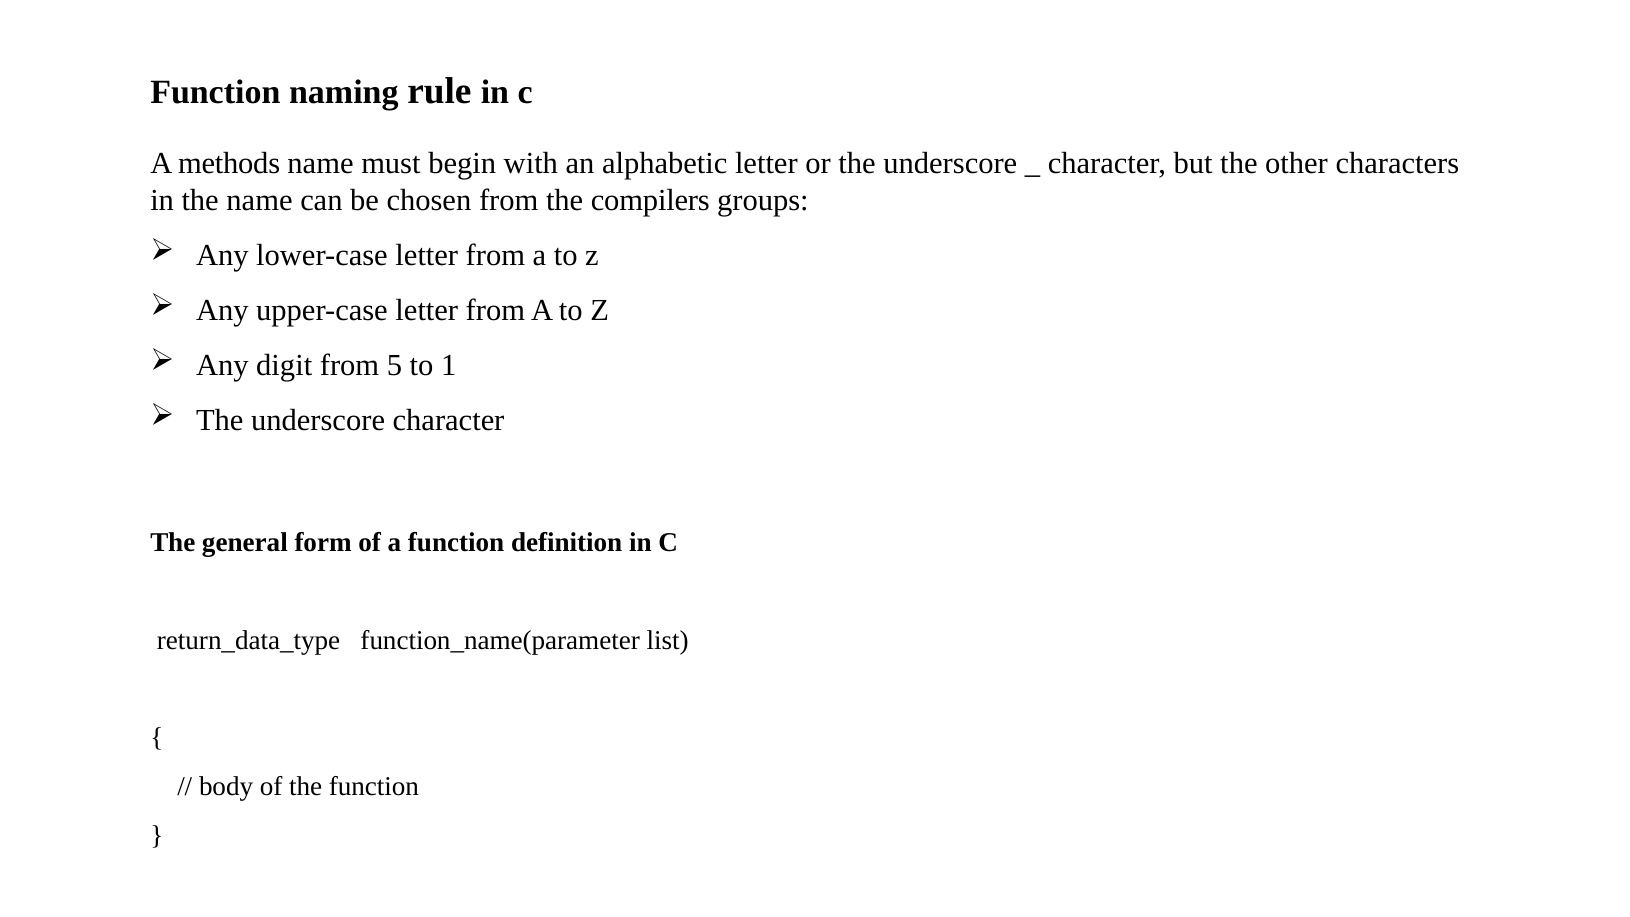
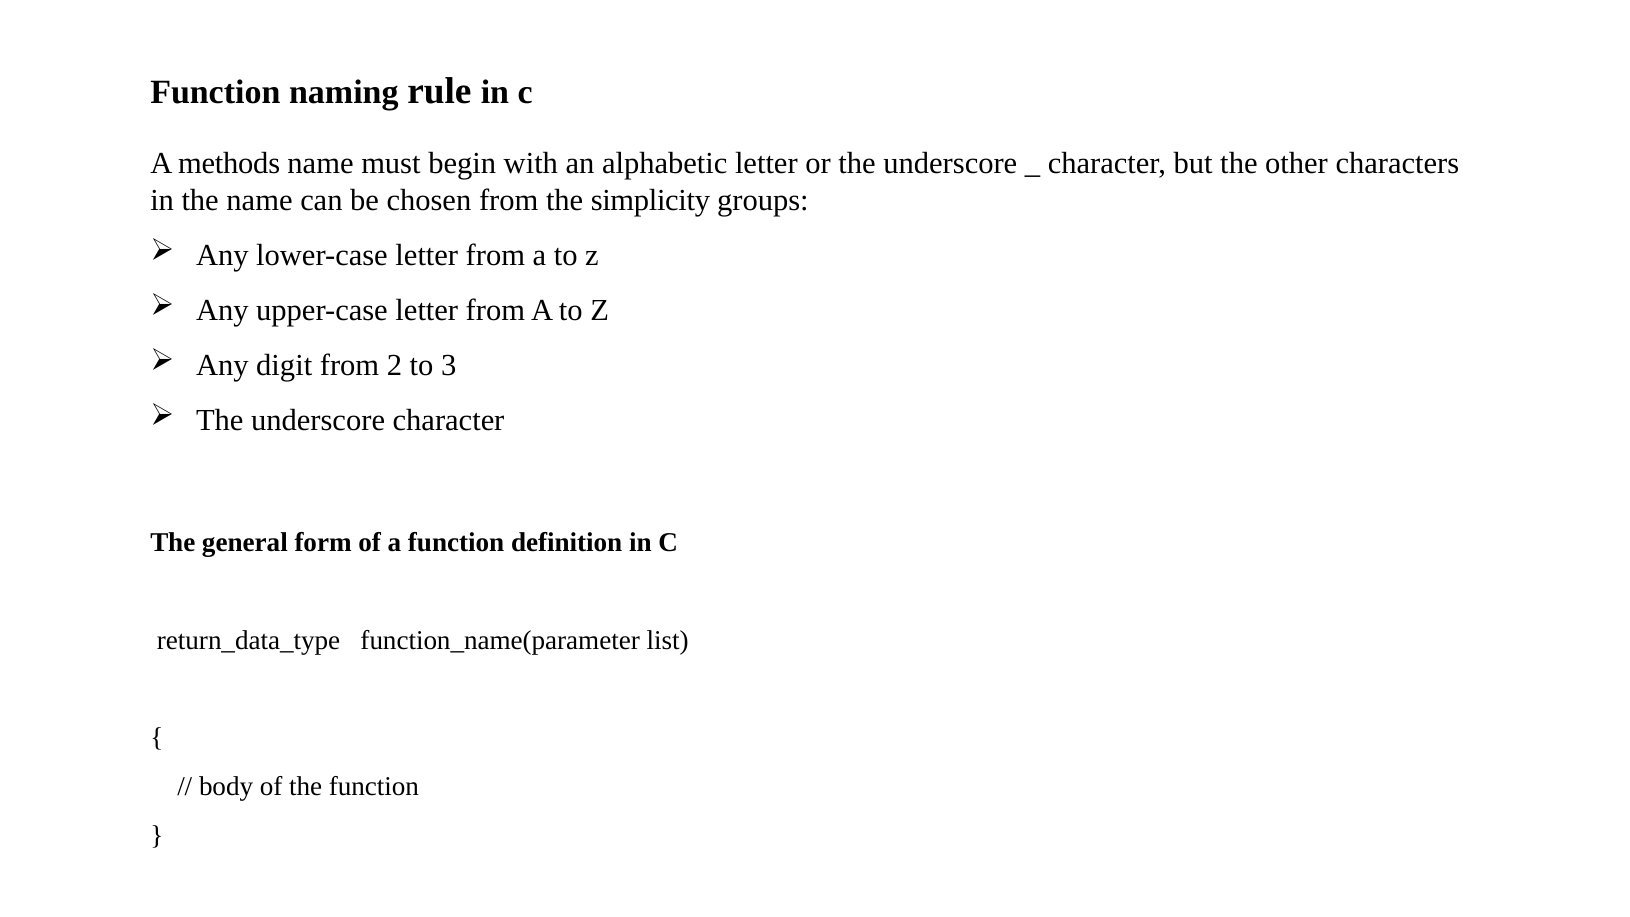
compilers: compilers -> simplicity
5: 5 -> 2
1: 1 -> 3
